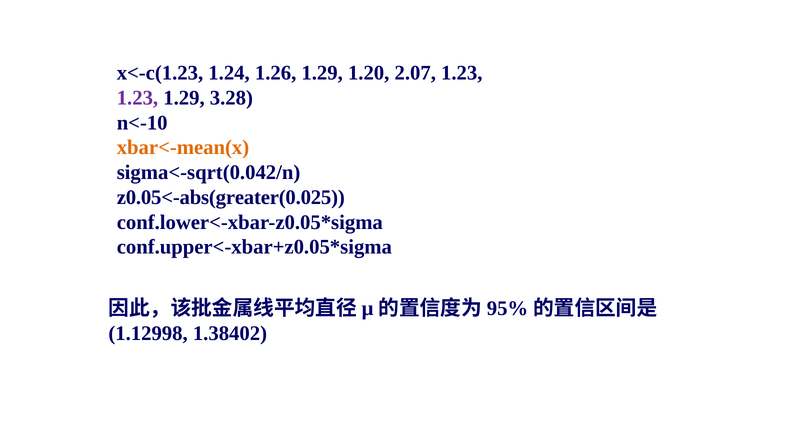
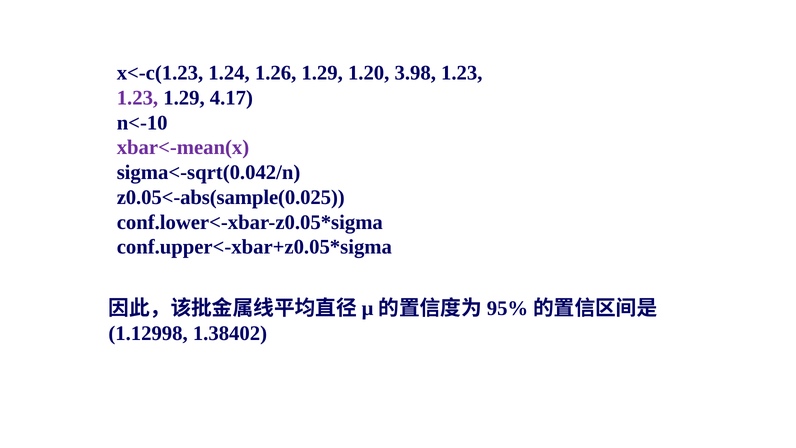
2.07: 2.07 -> 3.98
3.28: 3.28 -> 4.17
xbar<-mean(x colour: orange -> purple
z0.05<-abs(greater(0.025: z0.05<-abs(greater(0.025 -> z0.05<-abs(sample(0.025
